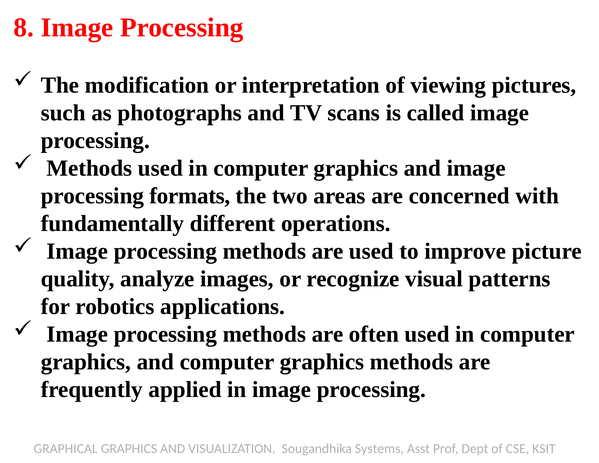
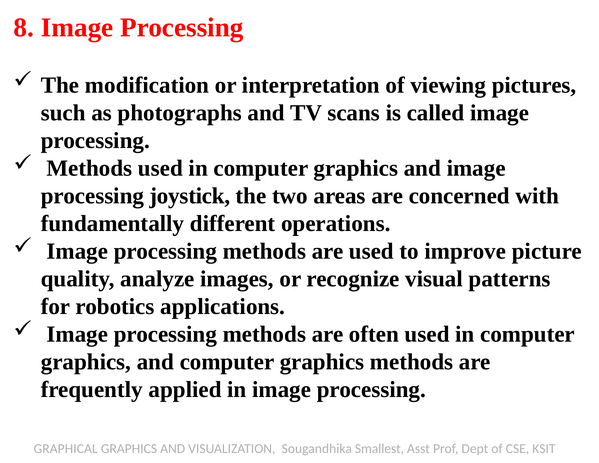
formats: formats -> joystick
Systems: Systems -> Smallest
